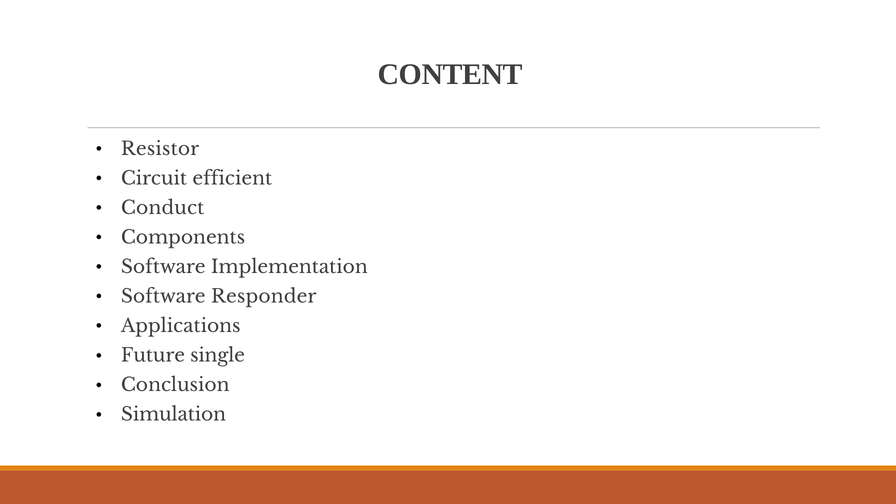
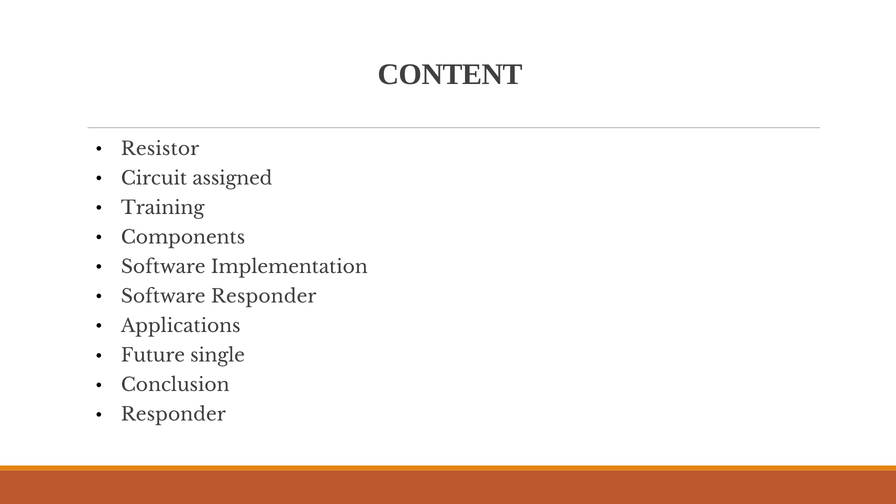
efficient: efficient -> assigned
Conduct: Conduct -> Training
Simulation at (174, 415): Simulation -> Responder
